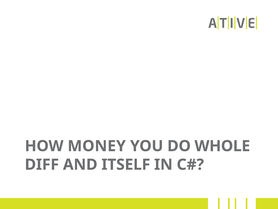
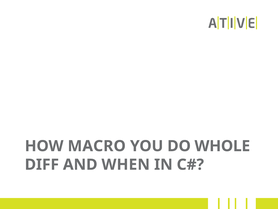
MONEY: MONEY -> MACRO
ITSELF: ITSELF -> WHEN
